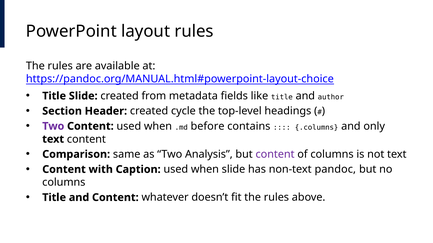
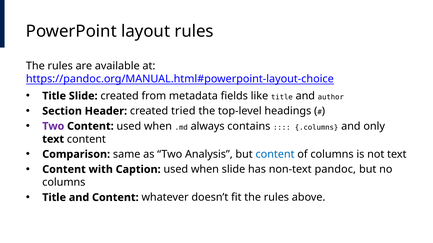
cycle: cycle -> tried
before: before -> always
content at (275, 155) colour: purple -> blue
